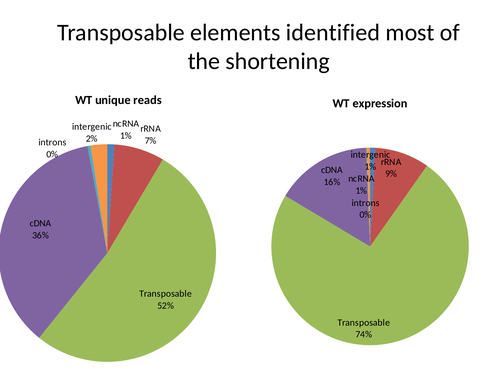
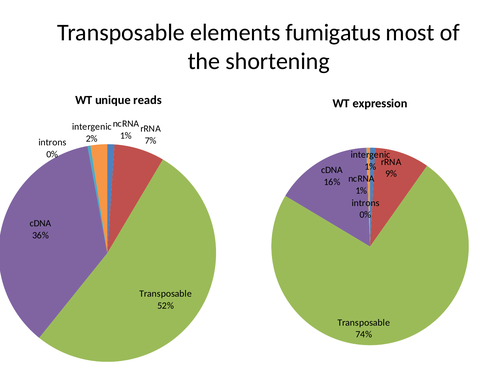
identified: identified -> fumigatus
